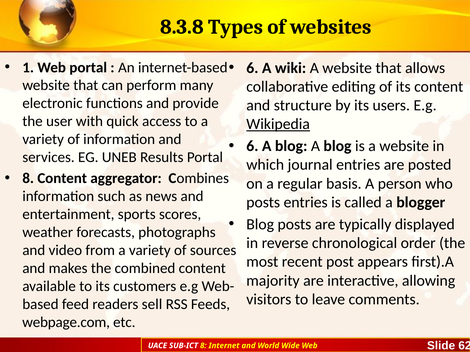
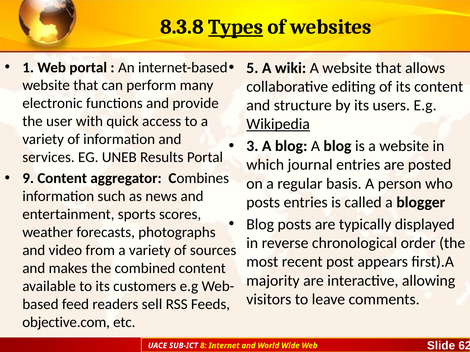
Types underline: none -> present
6 at (252, 68): 6 -> 5
6 at (252, 146): 6 -> 3
8 at (28, 179): 8 -> 9
webpage.com: webpage.com -> objective.com
